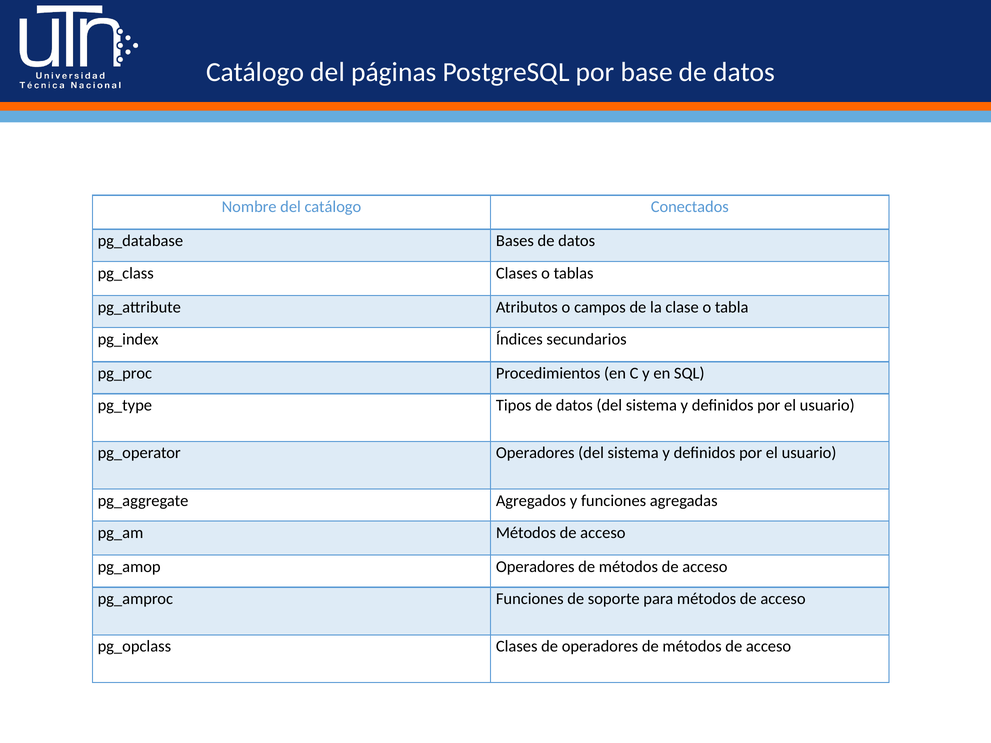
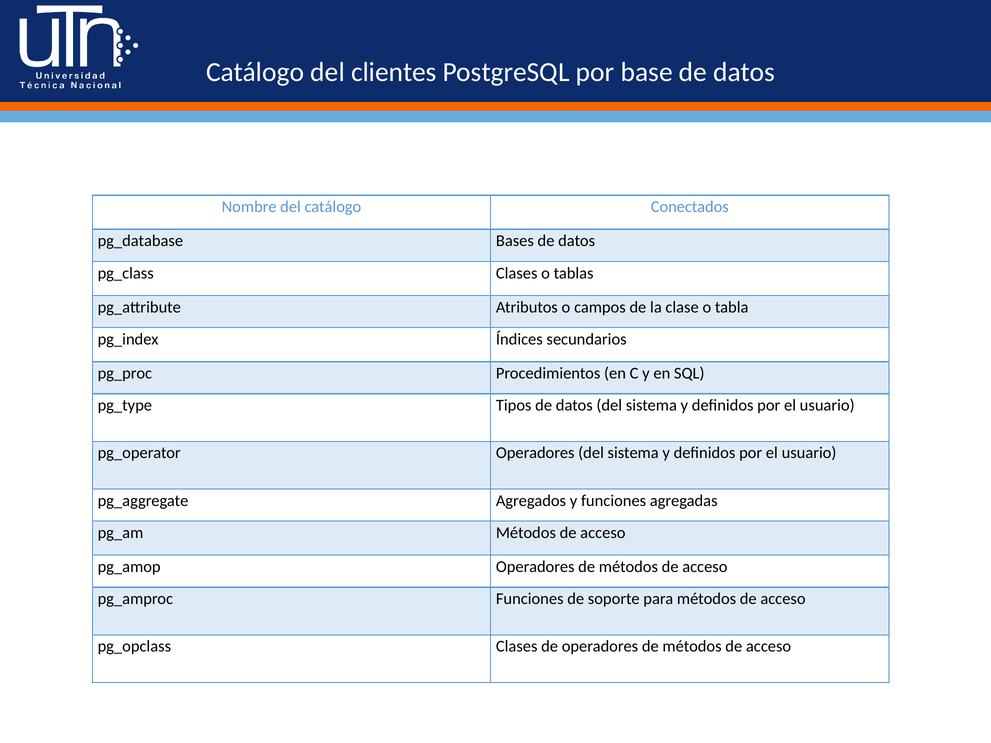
páginas: páginas -> clientes
